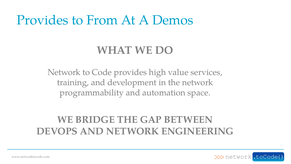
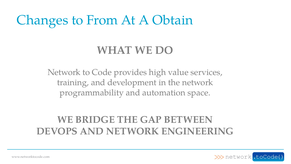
Provides at (43, 20): Provides -> Changes
Demos: Demos -> Obtain
